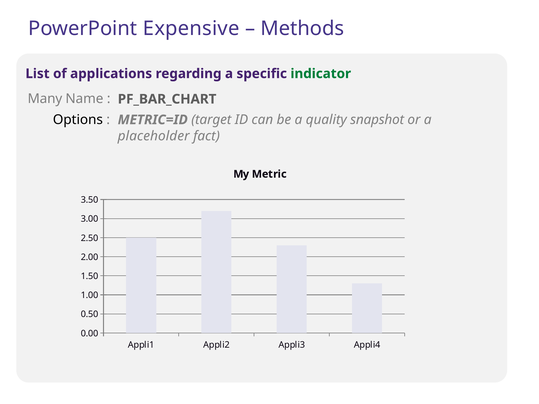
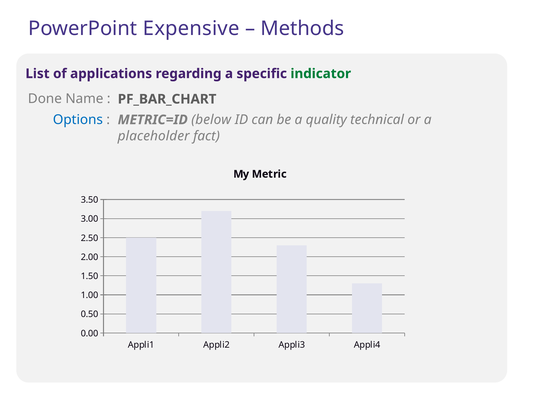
Many: Many -> Done
Options colour: black -> blue
target: target -> below
snapshot: snapshot -> technical
